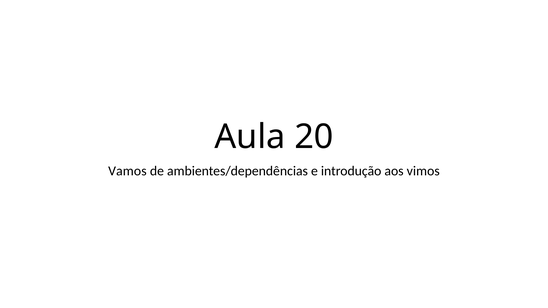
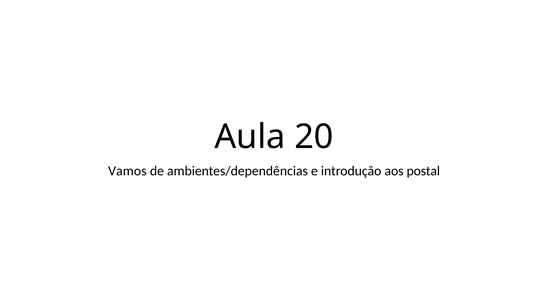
vimos: vimos -> postal
